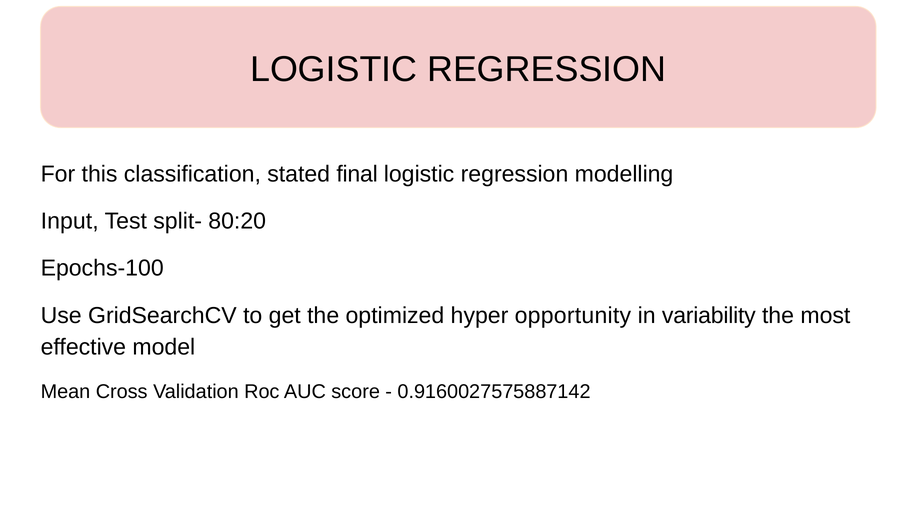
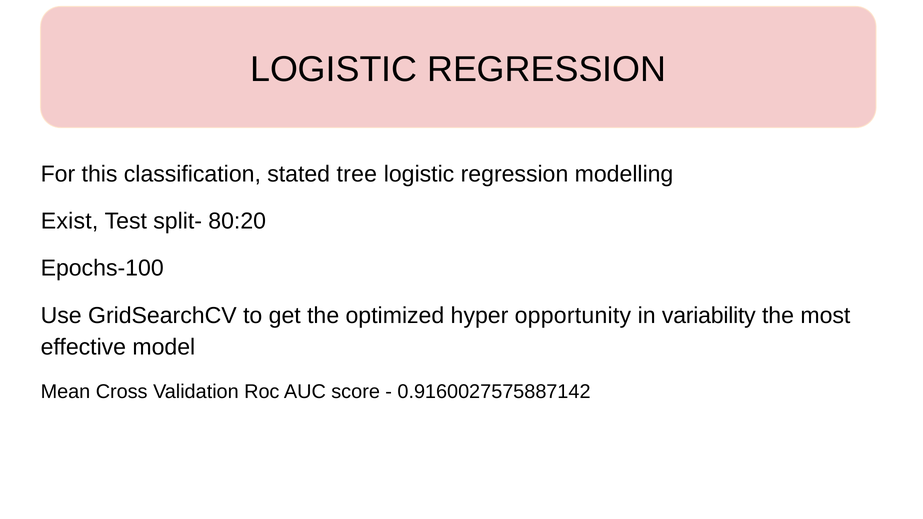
final: final -> tree
Input: Input -> Exist
